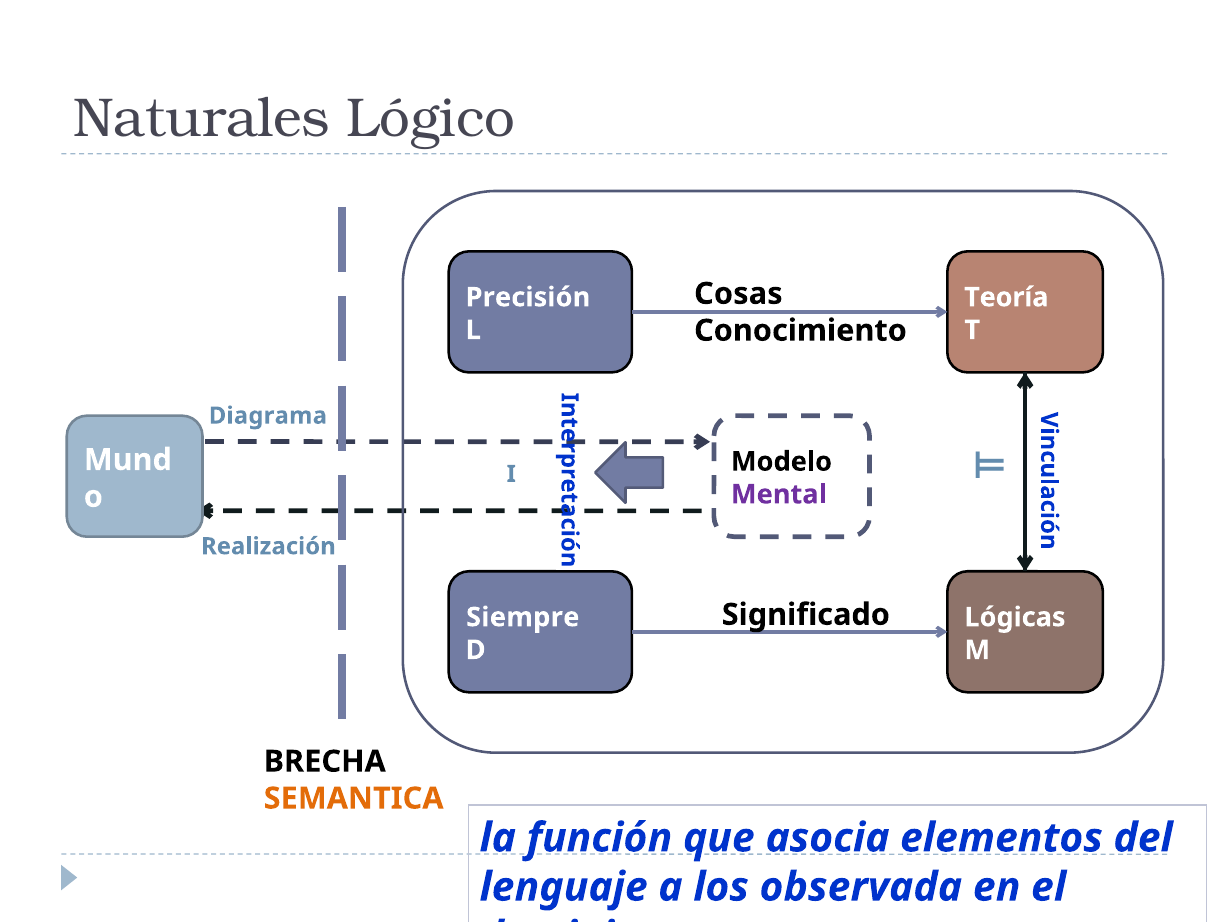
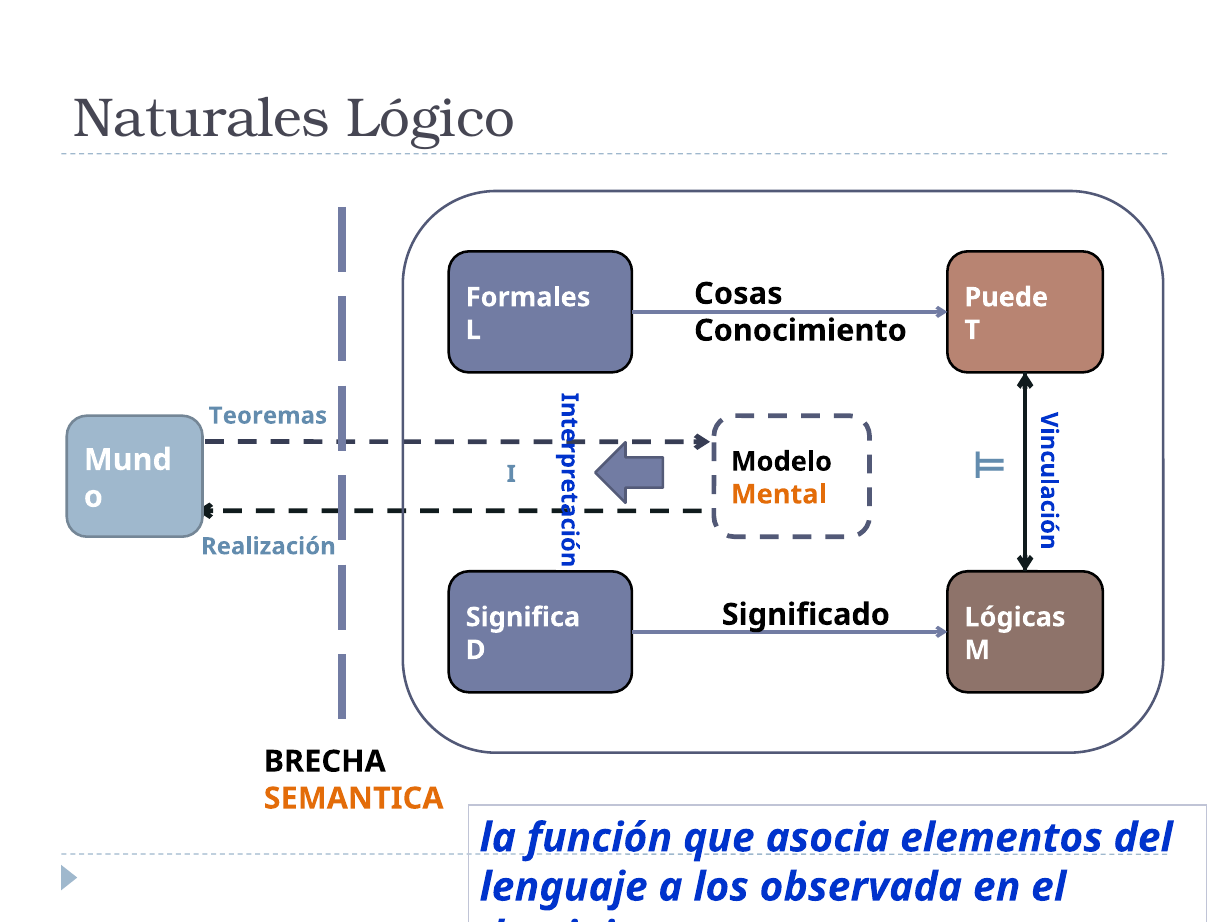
Precisión: Precisión -> Formales
Teoría: Teoría -> Puede
Diagrama: Diagrama -> Teoremas
Mental colour: purple -> orange
Siempre: Siempre -> Significa
